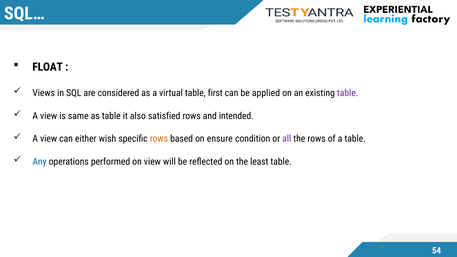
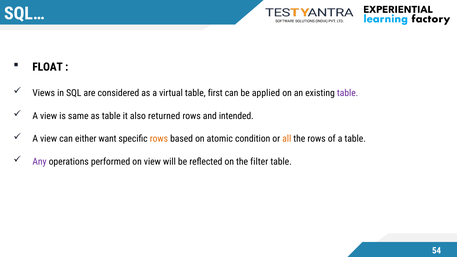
satisfied: satisfied -> returned
wish: wish -> want
ensure: ensure -> atomic
all colour: purple -> orange
Any colour: blue -> purple
least: least -> filter
